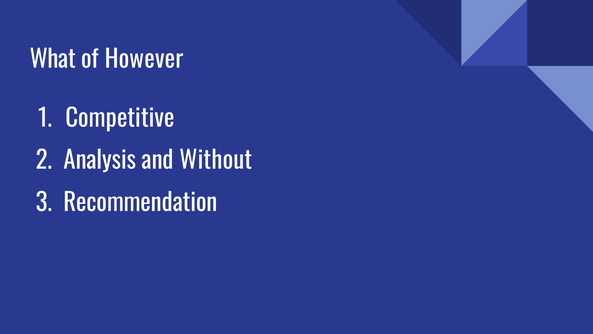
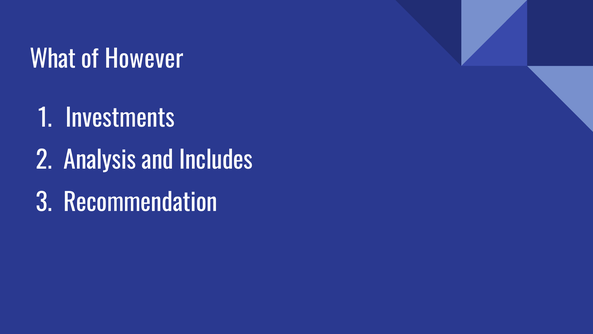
Competitive: Competitive -> Investments
Without: Without -> Includes
